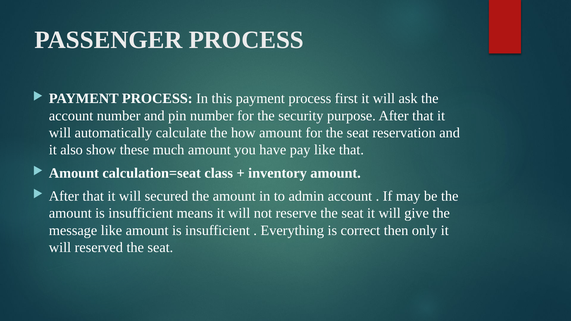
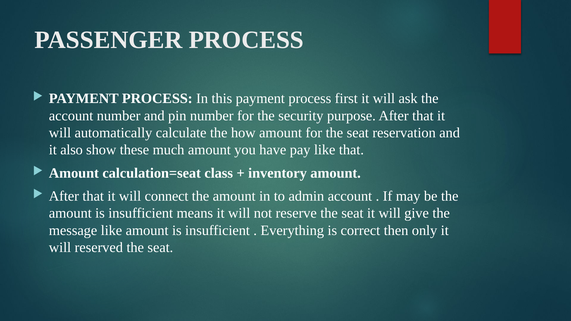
secured: secured -> connect
